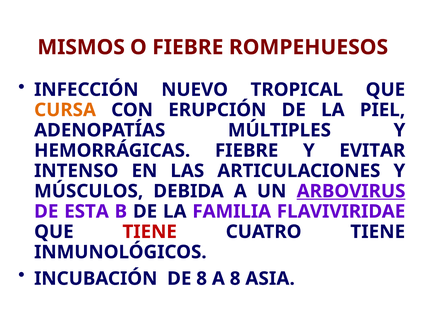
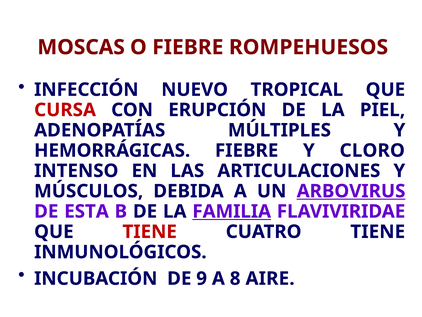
MISMOS: MISMOS -> MOSCAS
CURSA colour: orange -> red
EVITAR: EVITAR -> CLORO
FAMILIA underline: none -> present
DE 8: 8 -> 9
ASIA: ASIA -> AIRE
